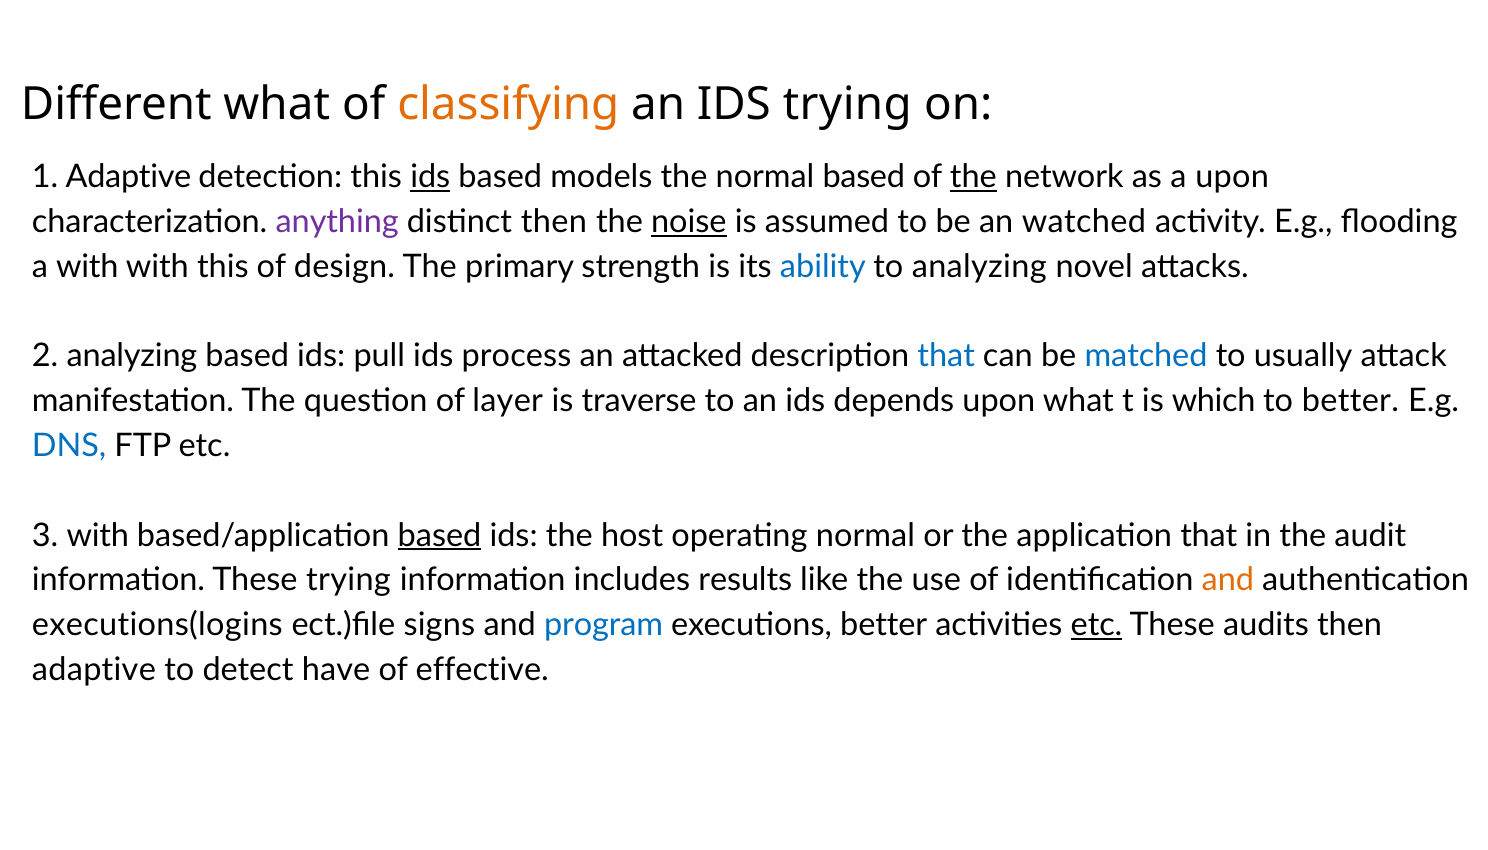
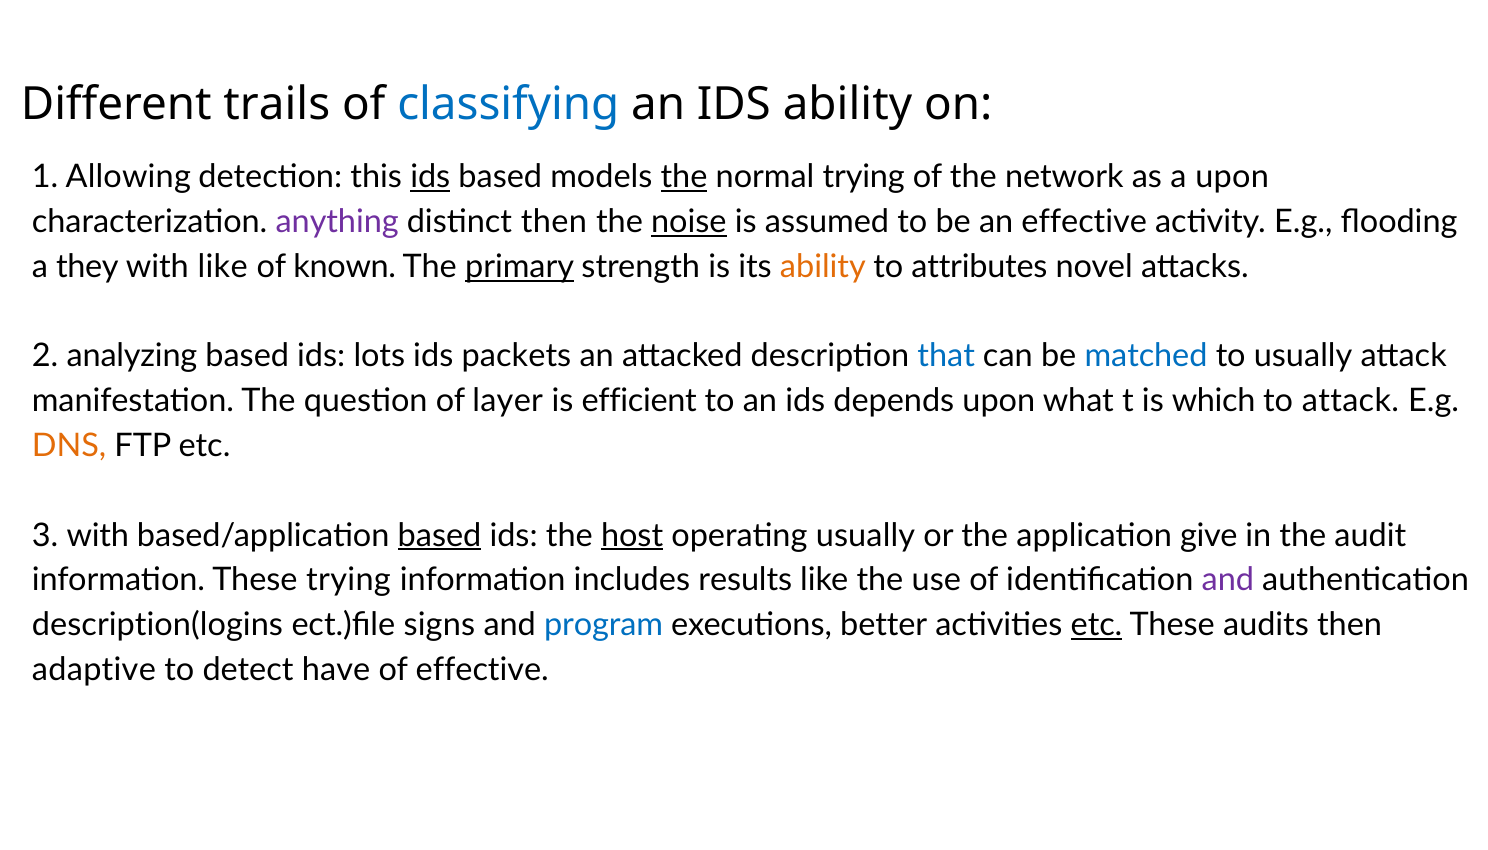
Different what: what -> trails
classifying colour: orange -> blue
IDS trying: trying -> ability
1 Adaptive: Adaptive -> Allowing
the at (684, 177) underline: none -> present
normal based: based -> trying
the at (973, 177) underline: present -> none
an watched: watched -> effective
a with: with -> they
with this: this -> like
design: design -> known
primary underline: none -> present
ability at (823, 267) colour: blue -> orange
to analyzing: analyzing -> attributes
pull: pull -> lots
process: process -> packets
traverse: traverse -> efficient
to better: better -> attack
DNS colour: blue -> orange
host underline: none -> present
operating normal: normal -> usually
application that: that -> give
and at (1228, 580) colour: orange -> purple
executions(logins: executions(logins -> description(logins
